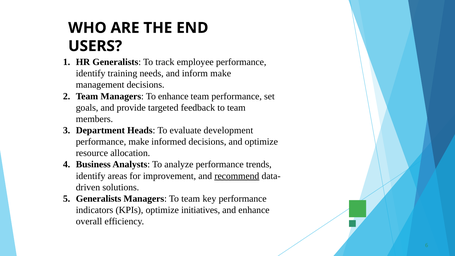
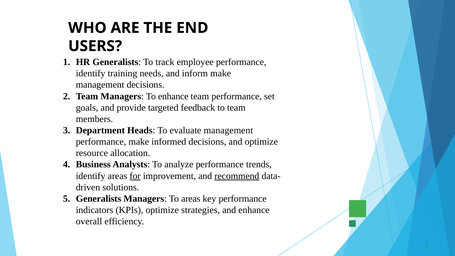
evaluate development: development -> management
for underline: none -> present
Managers To team: team -> areas
initiatives: initiatives -> strategies
